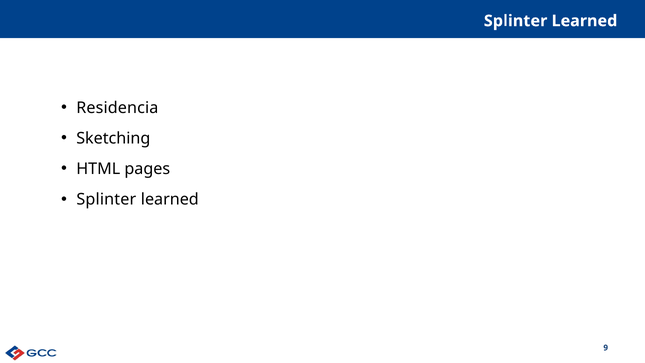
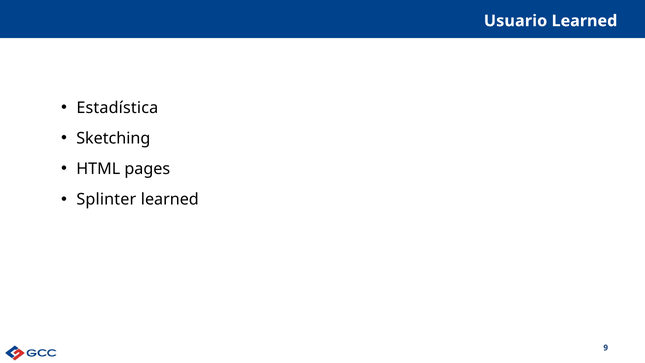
Splinter at (516, 21): Splinter -> Usuario
Residencia: Residencia -> Estadística
